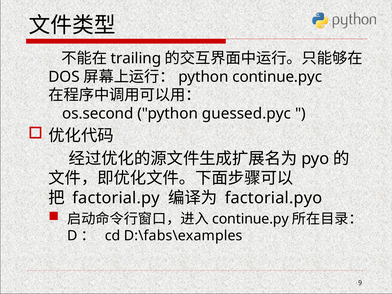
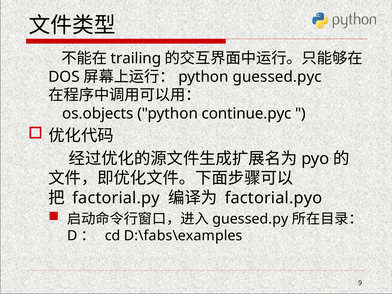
continue.pyc: continue.pyc -> guessed.pyc
os.second: os.second -> os.objects
guessed.pyc: guessed.pyc -> continue.pyc
continue.py: continue.py -> guessed.py
